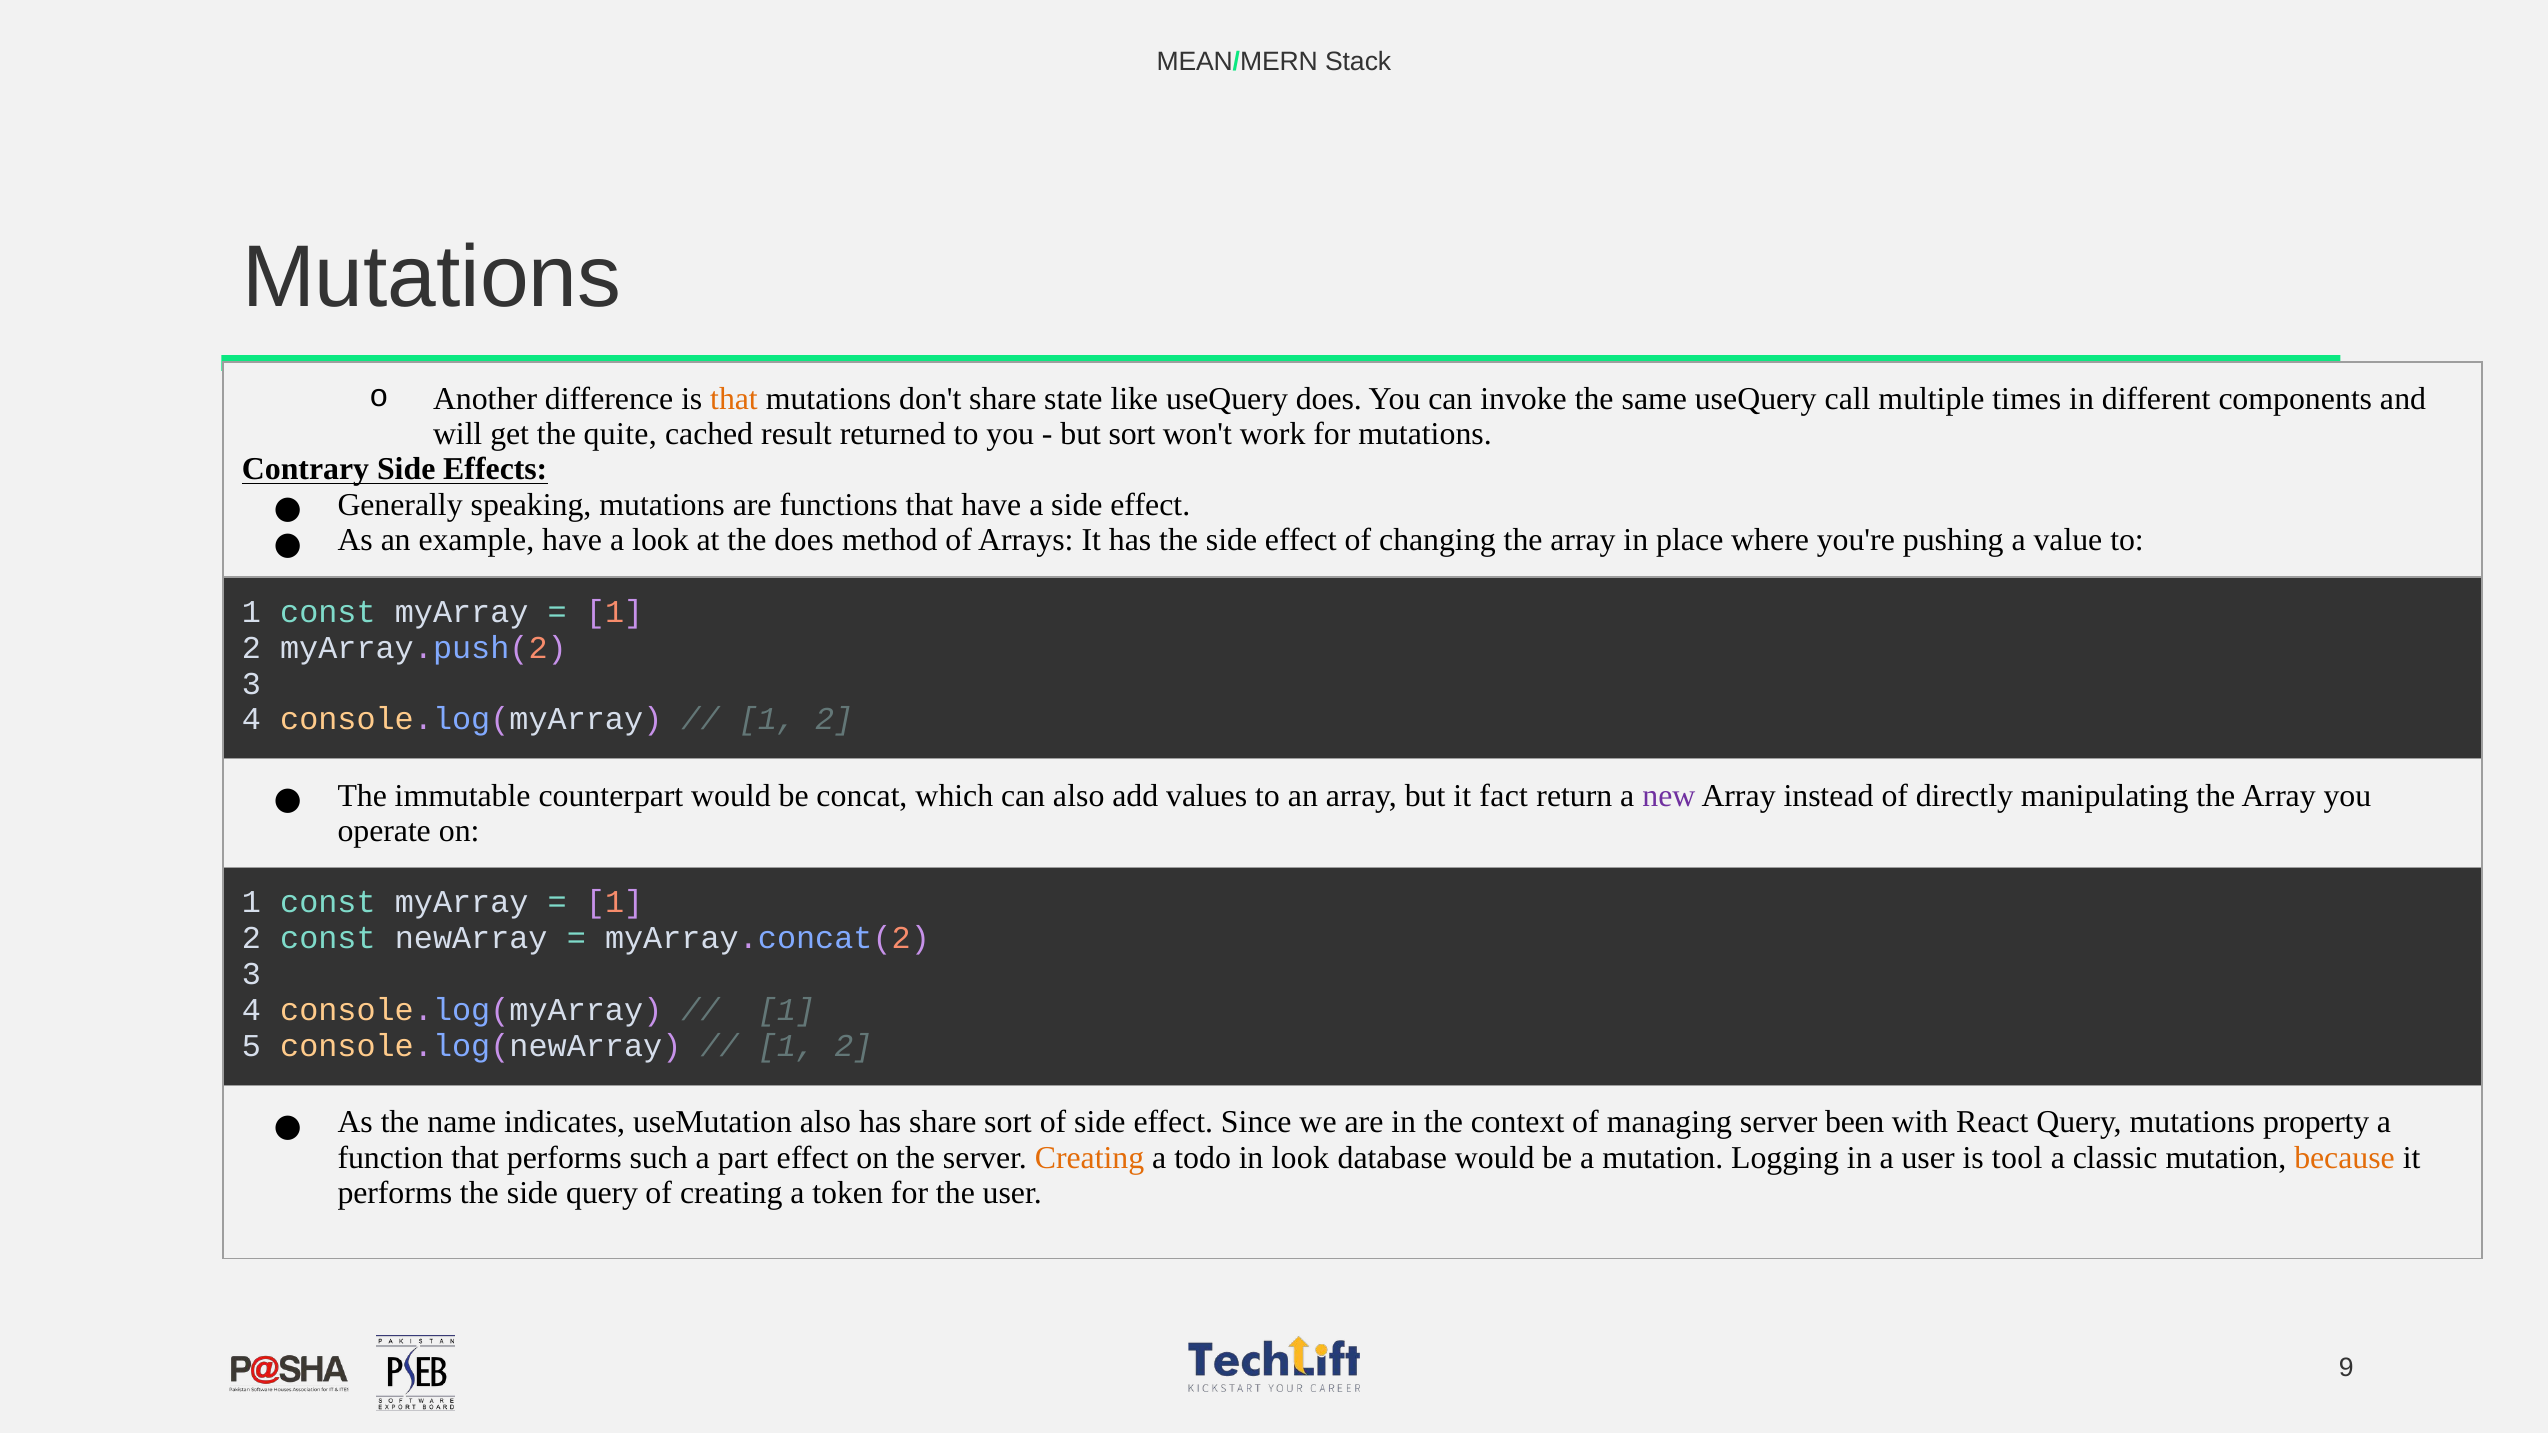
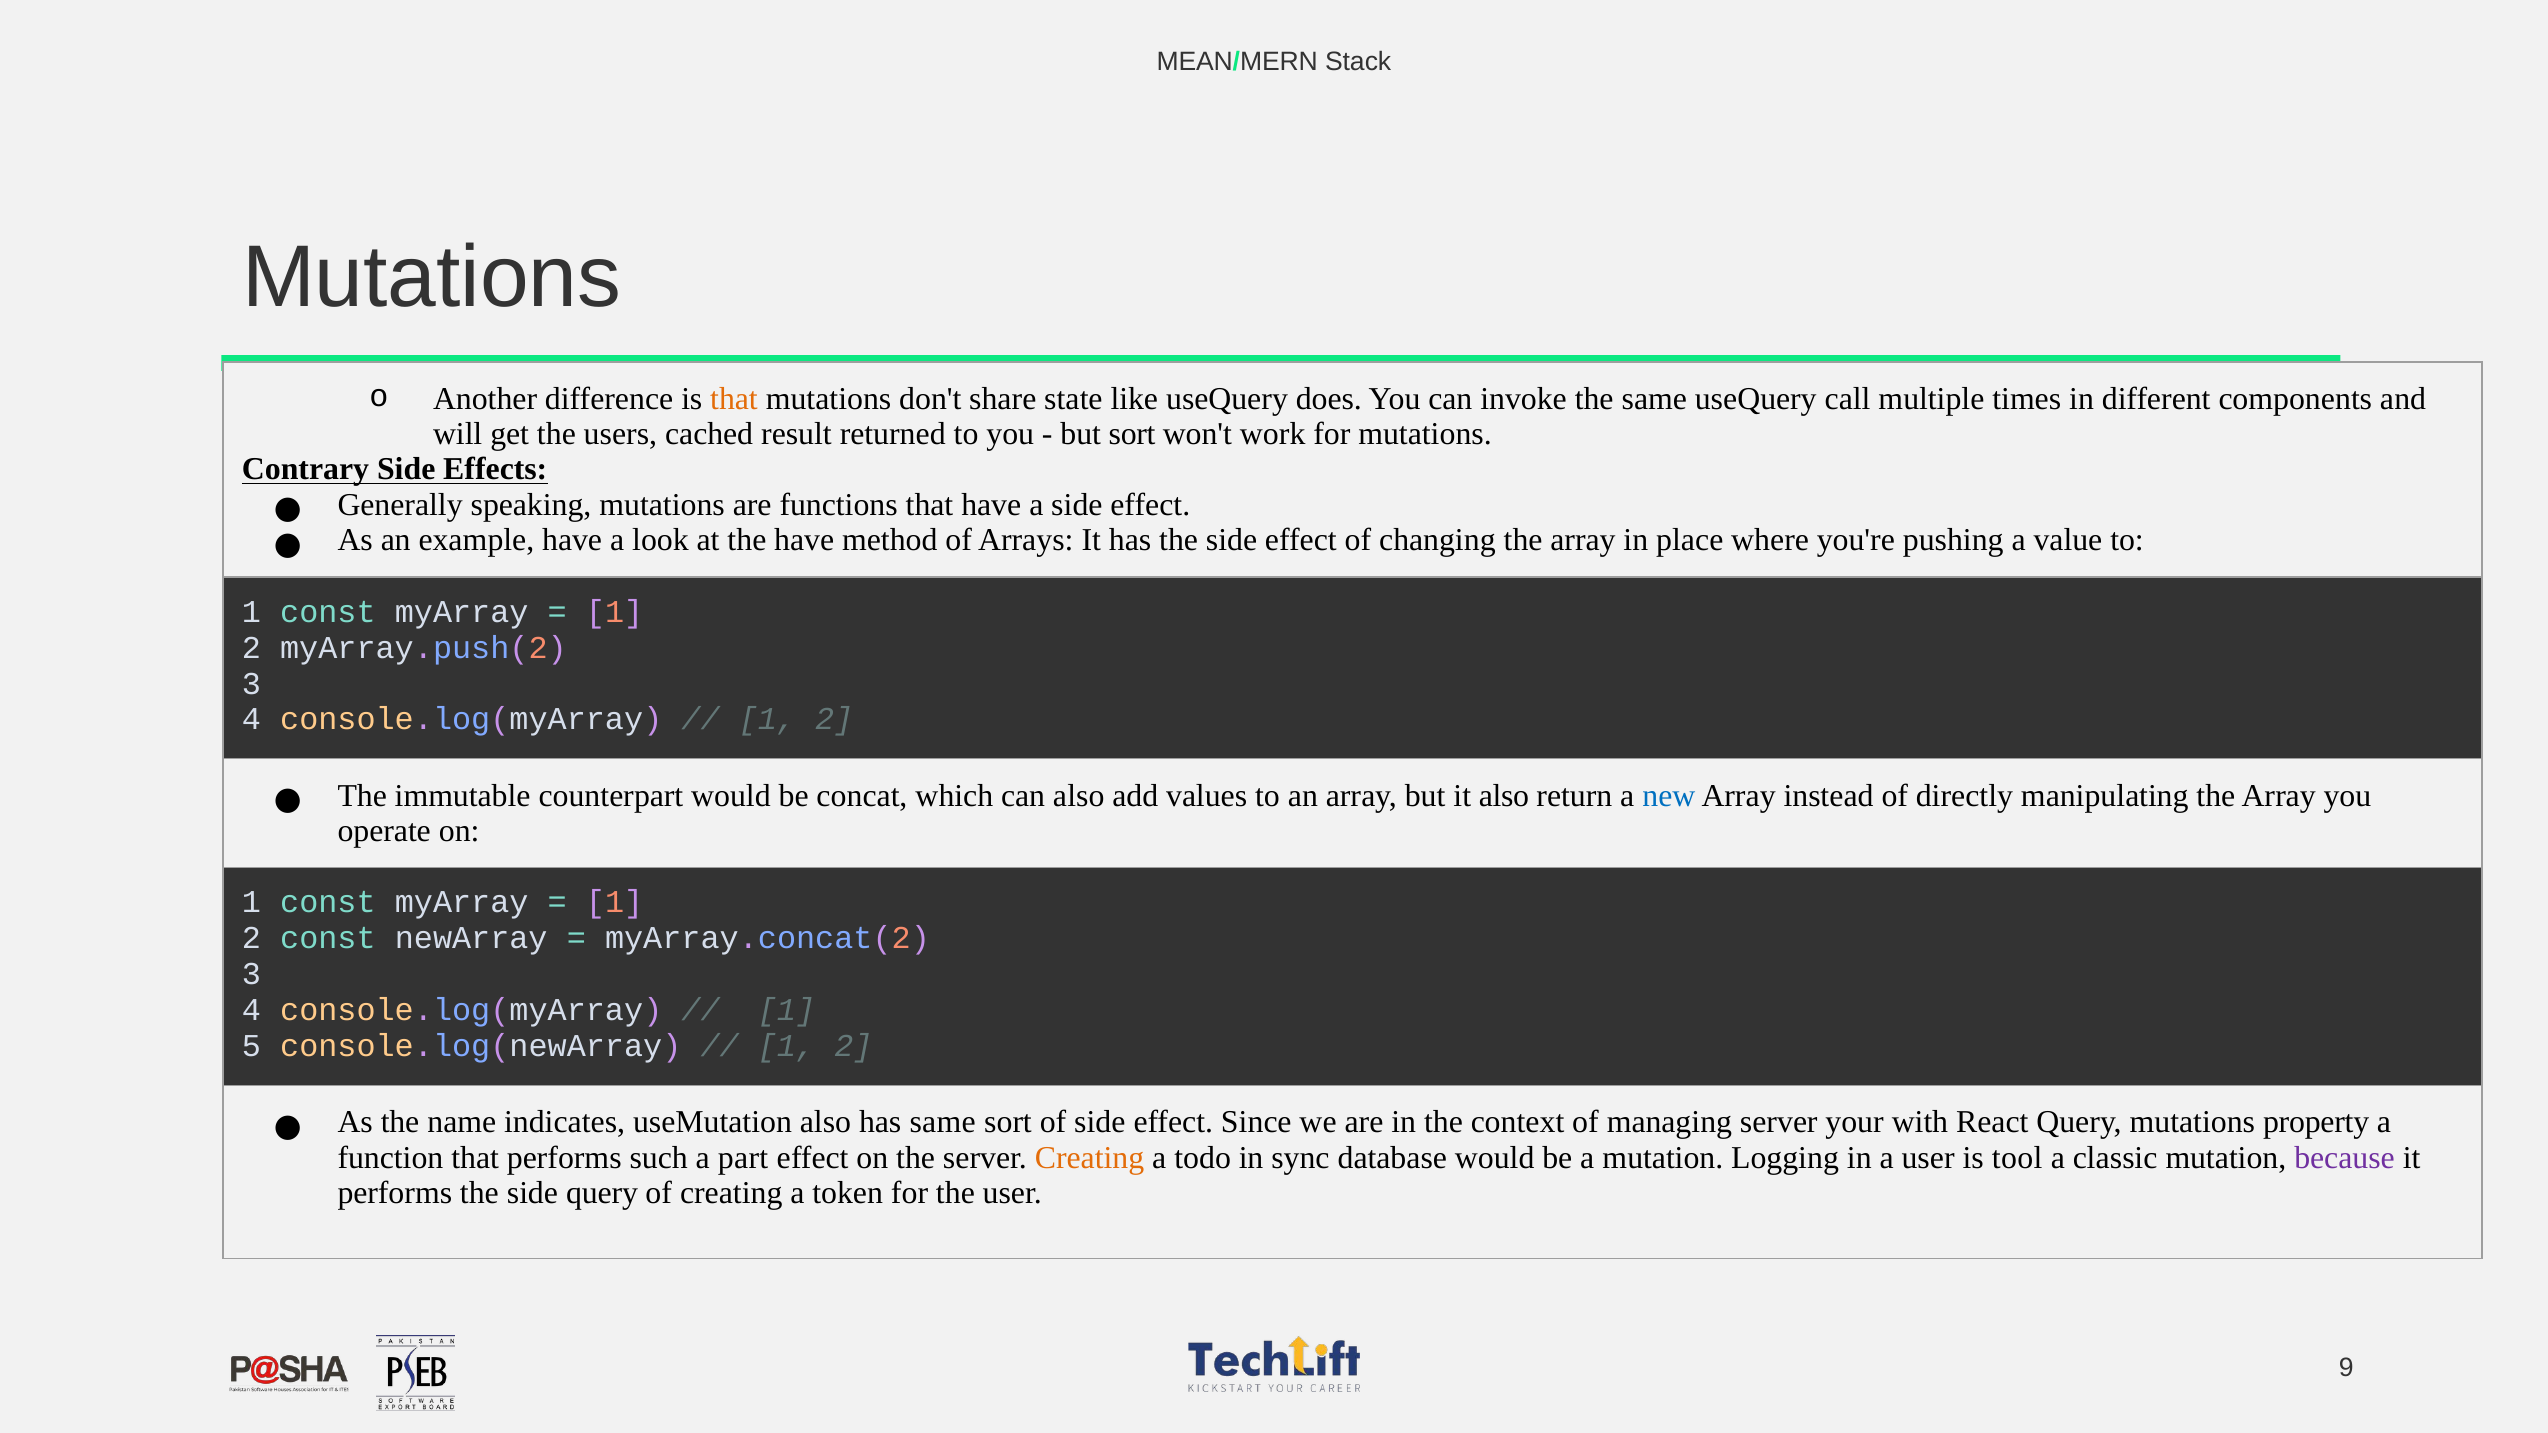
quite: quite -> users
the does: does -> have
it fact: fact -> also
new colour: purple -> blue
has share: share -> same
been: been -> your
in look: look -> sync
because colour: orange -> purple
